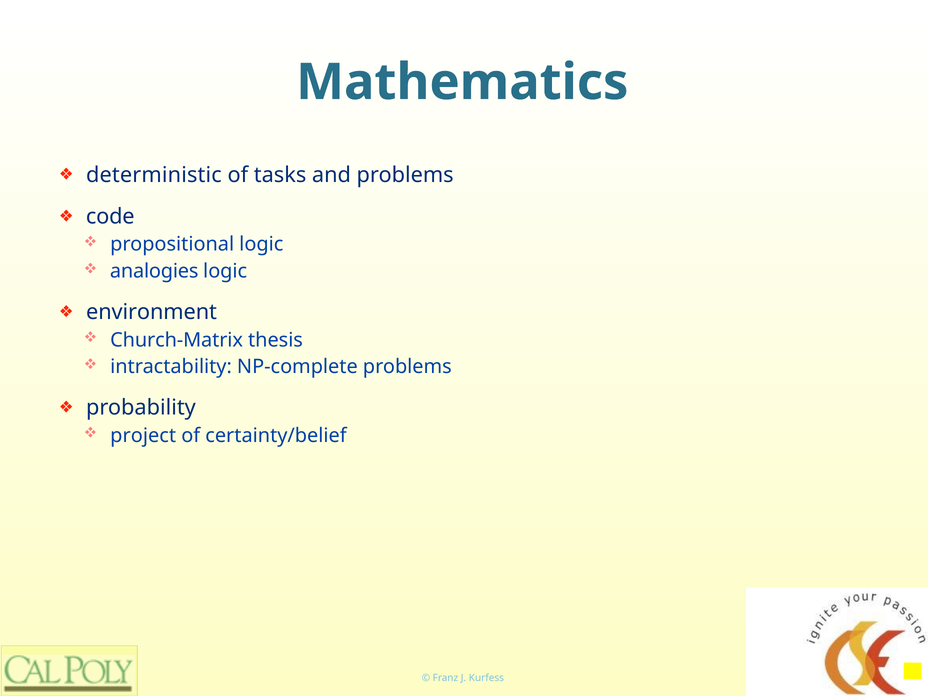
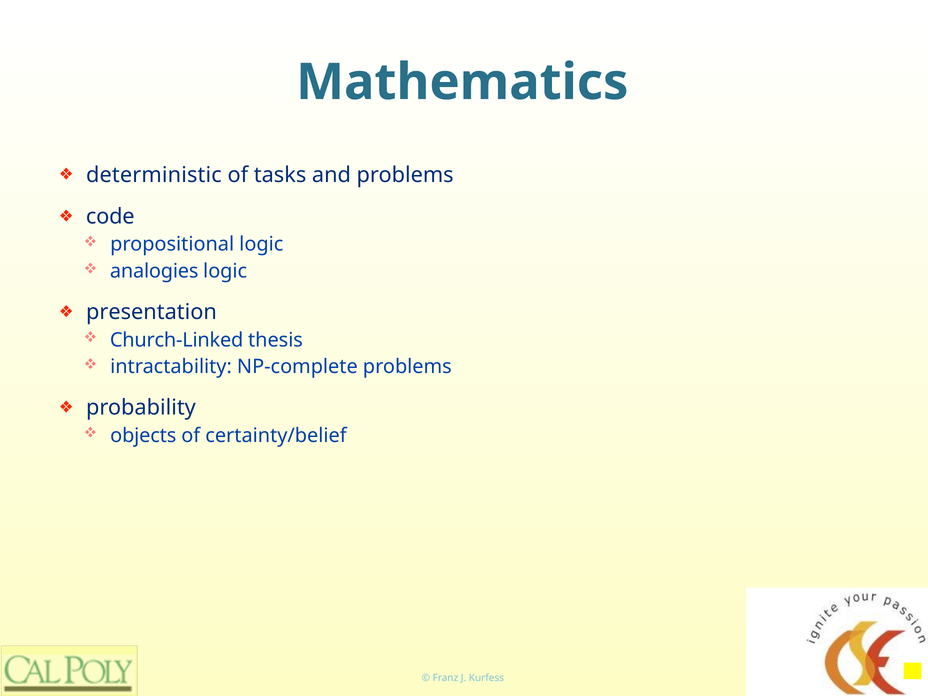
environment: environment -> presentation
Church-Matrix: Church-Matrix -> Church-Linked
project: project -> objects
